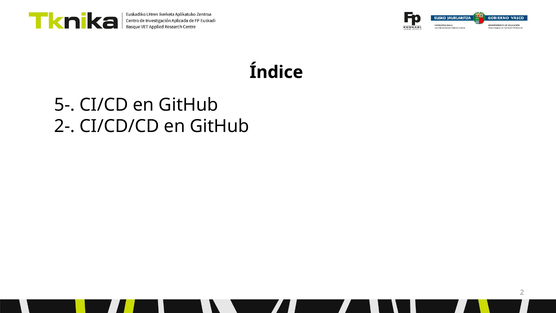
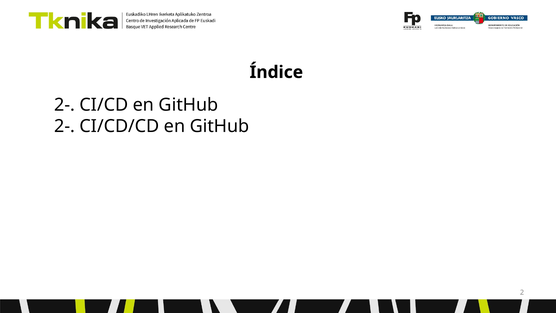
5- at (65, 105): 5- -> 2-
